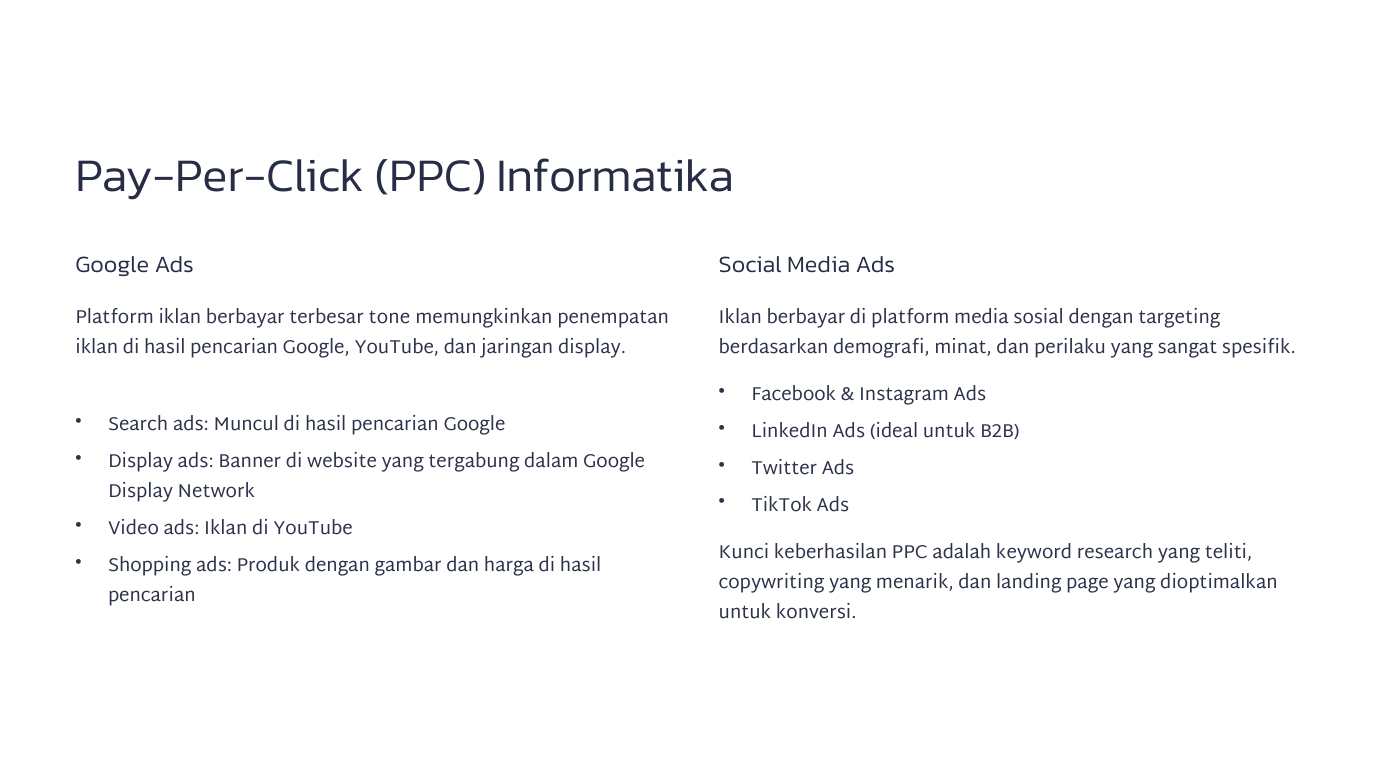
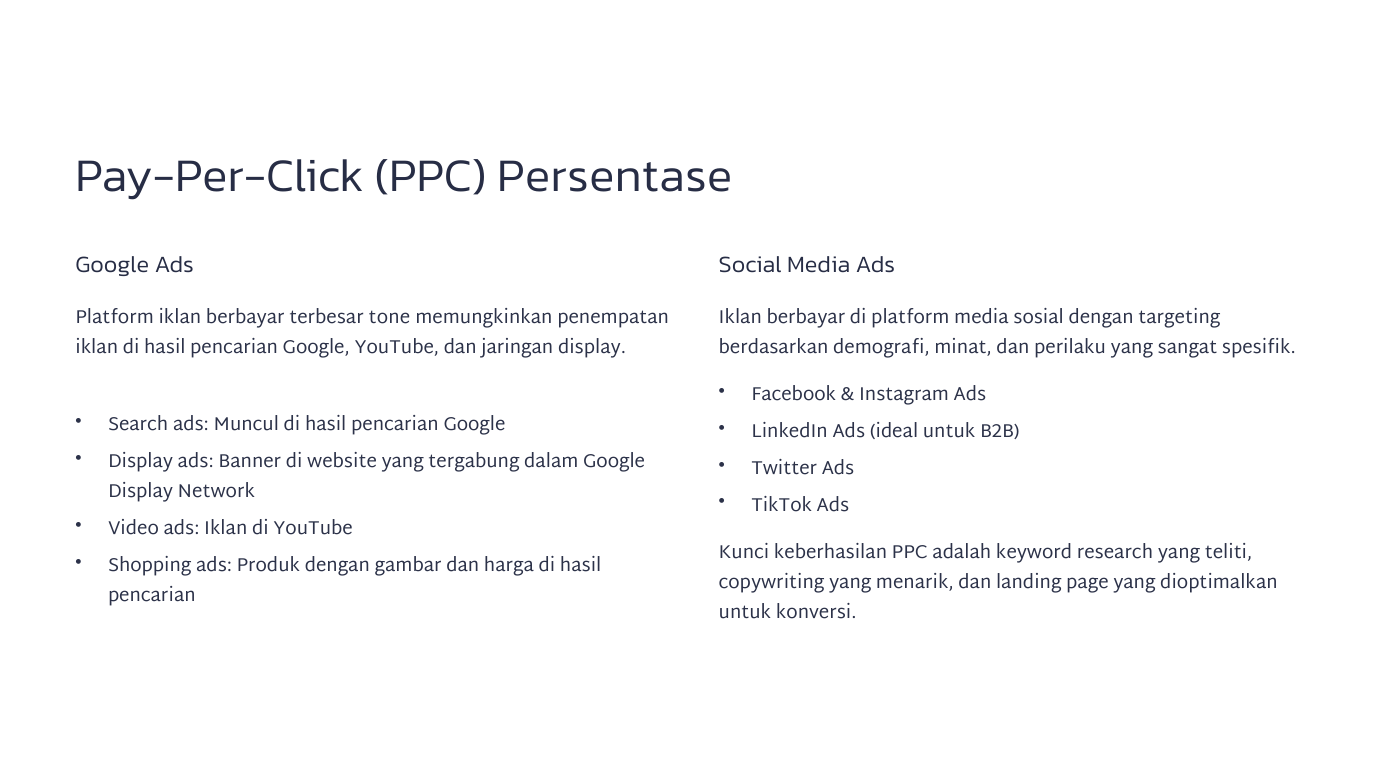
Informatika: Informatika -> Persentase
